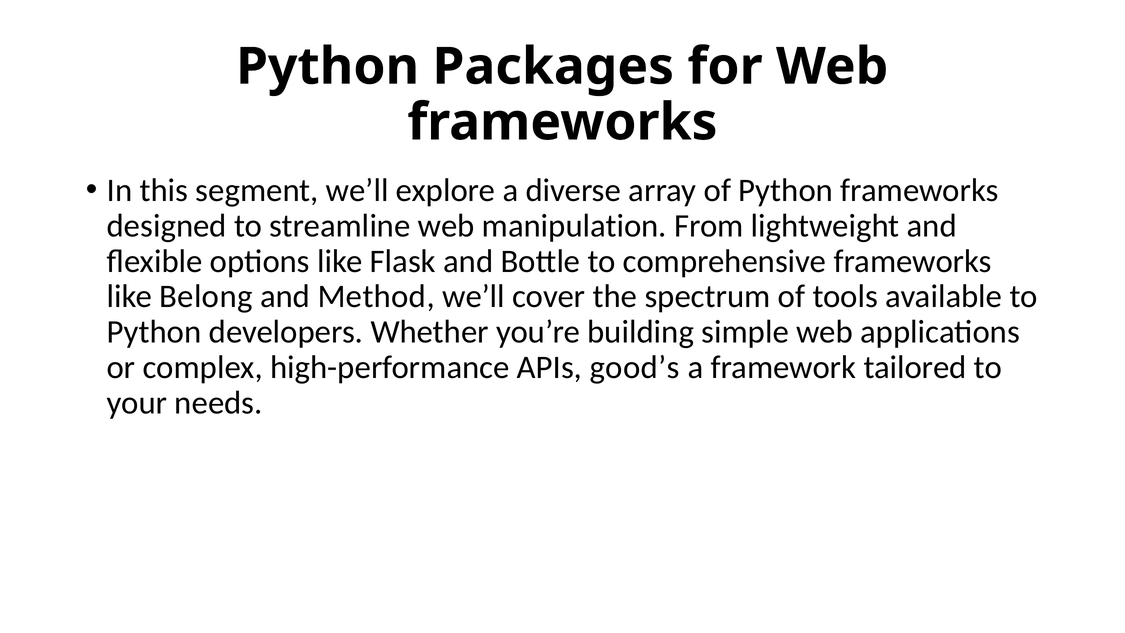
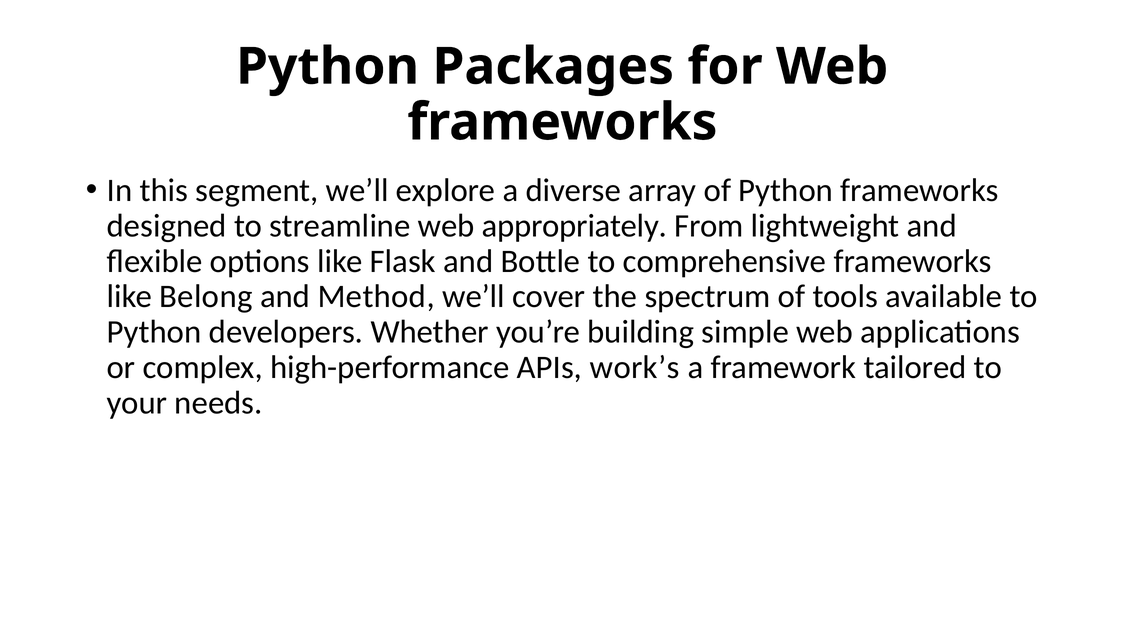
manipulation: manipulation -> appropriately
good’s: good’s -> work’s
